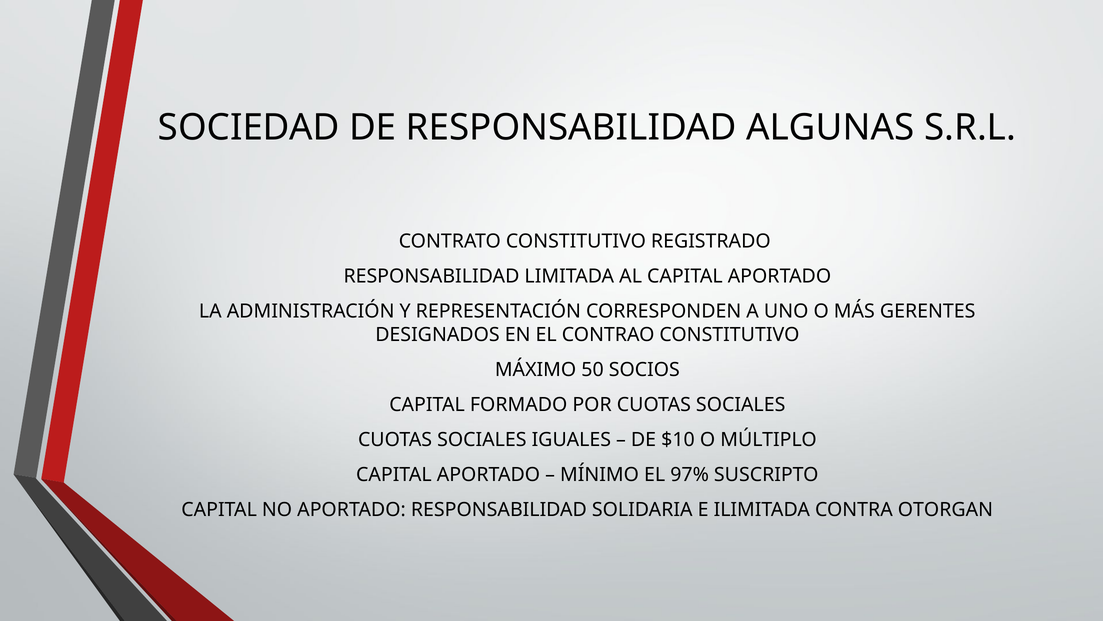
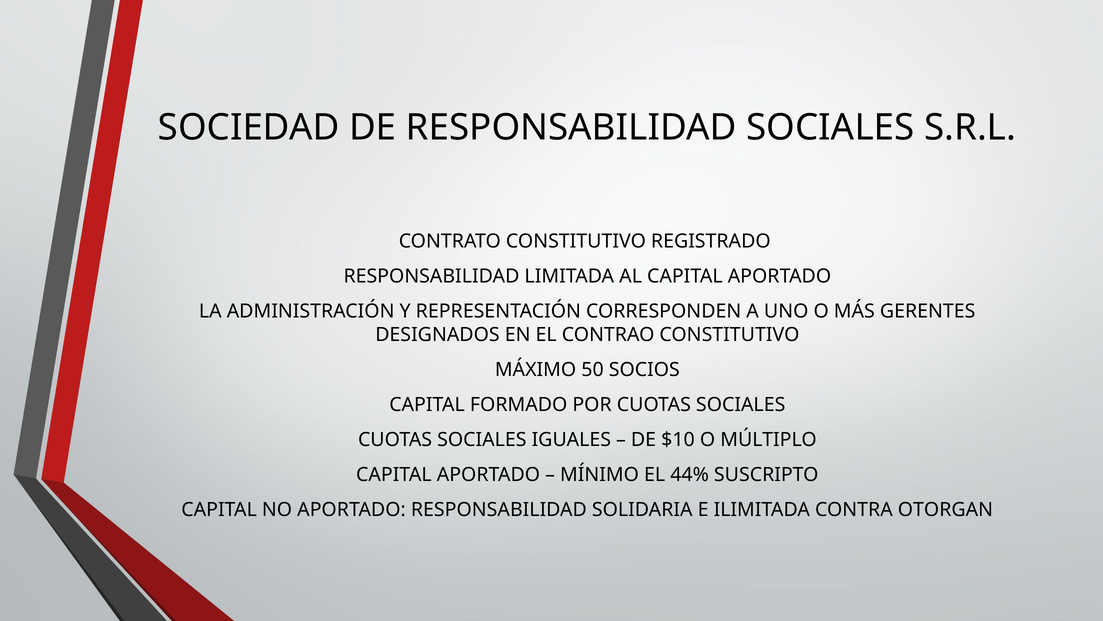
RESPONSABILIDAD ALGUNAS: ALGUNAS -> SOCIALES
97%: 97% -> 44%
